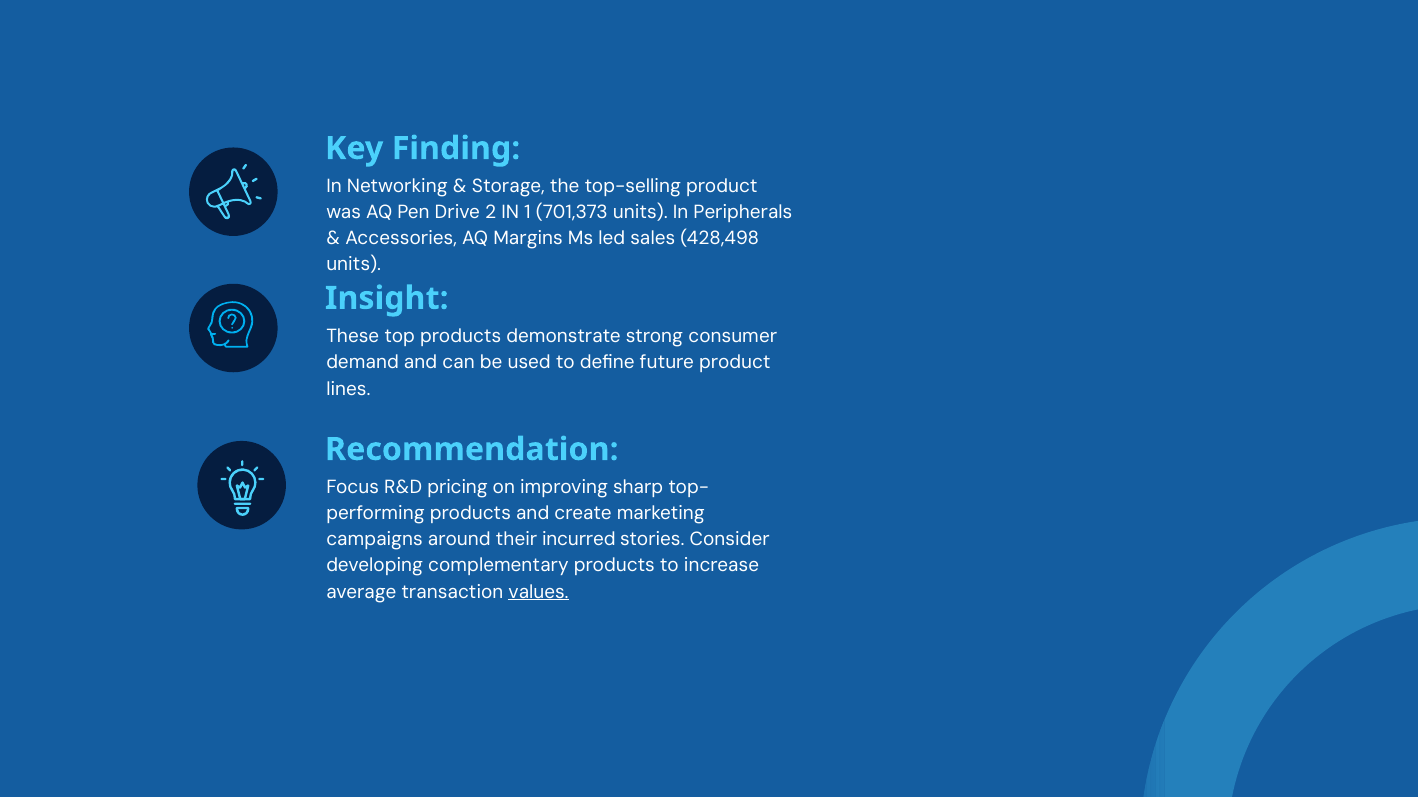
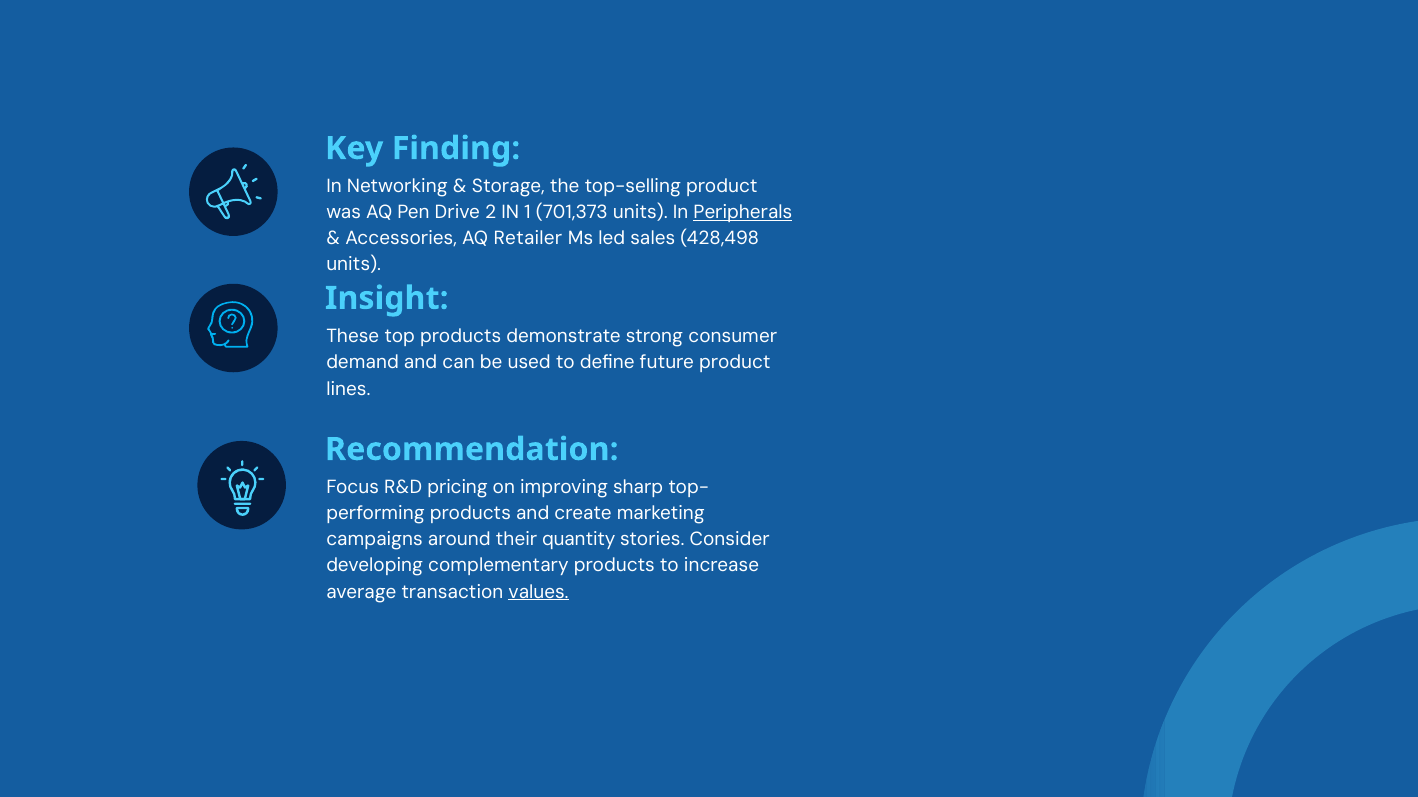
Peripherals underline: none -> present
Margins: Margins -> Retailer
incurred: incurred -> quantity
